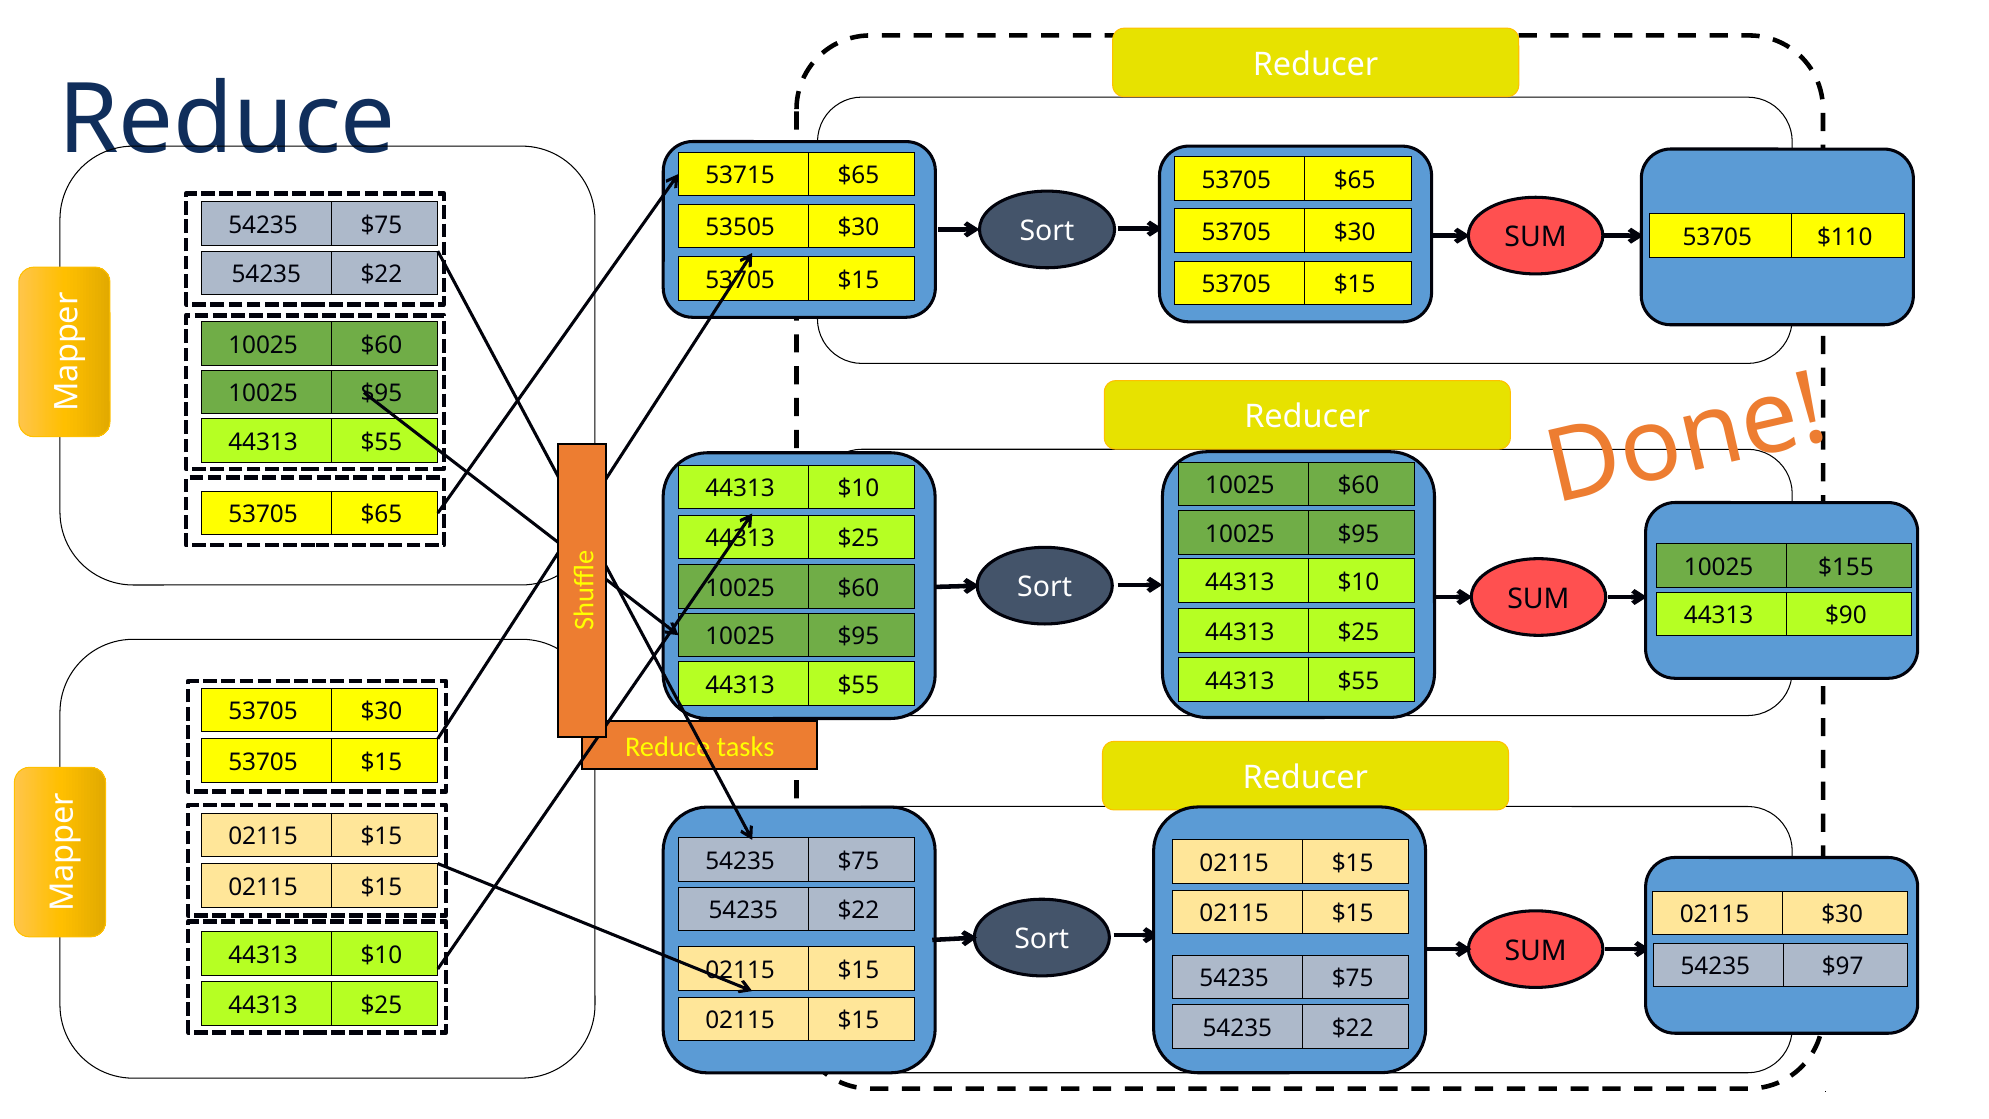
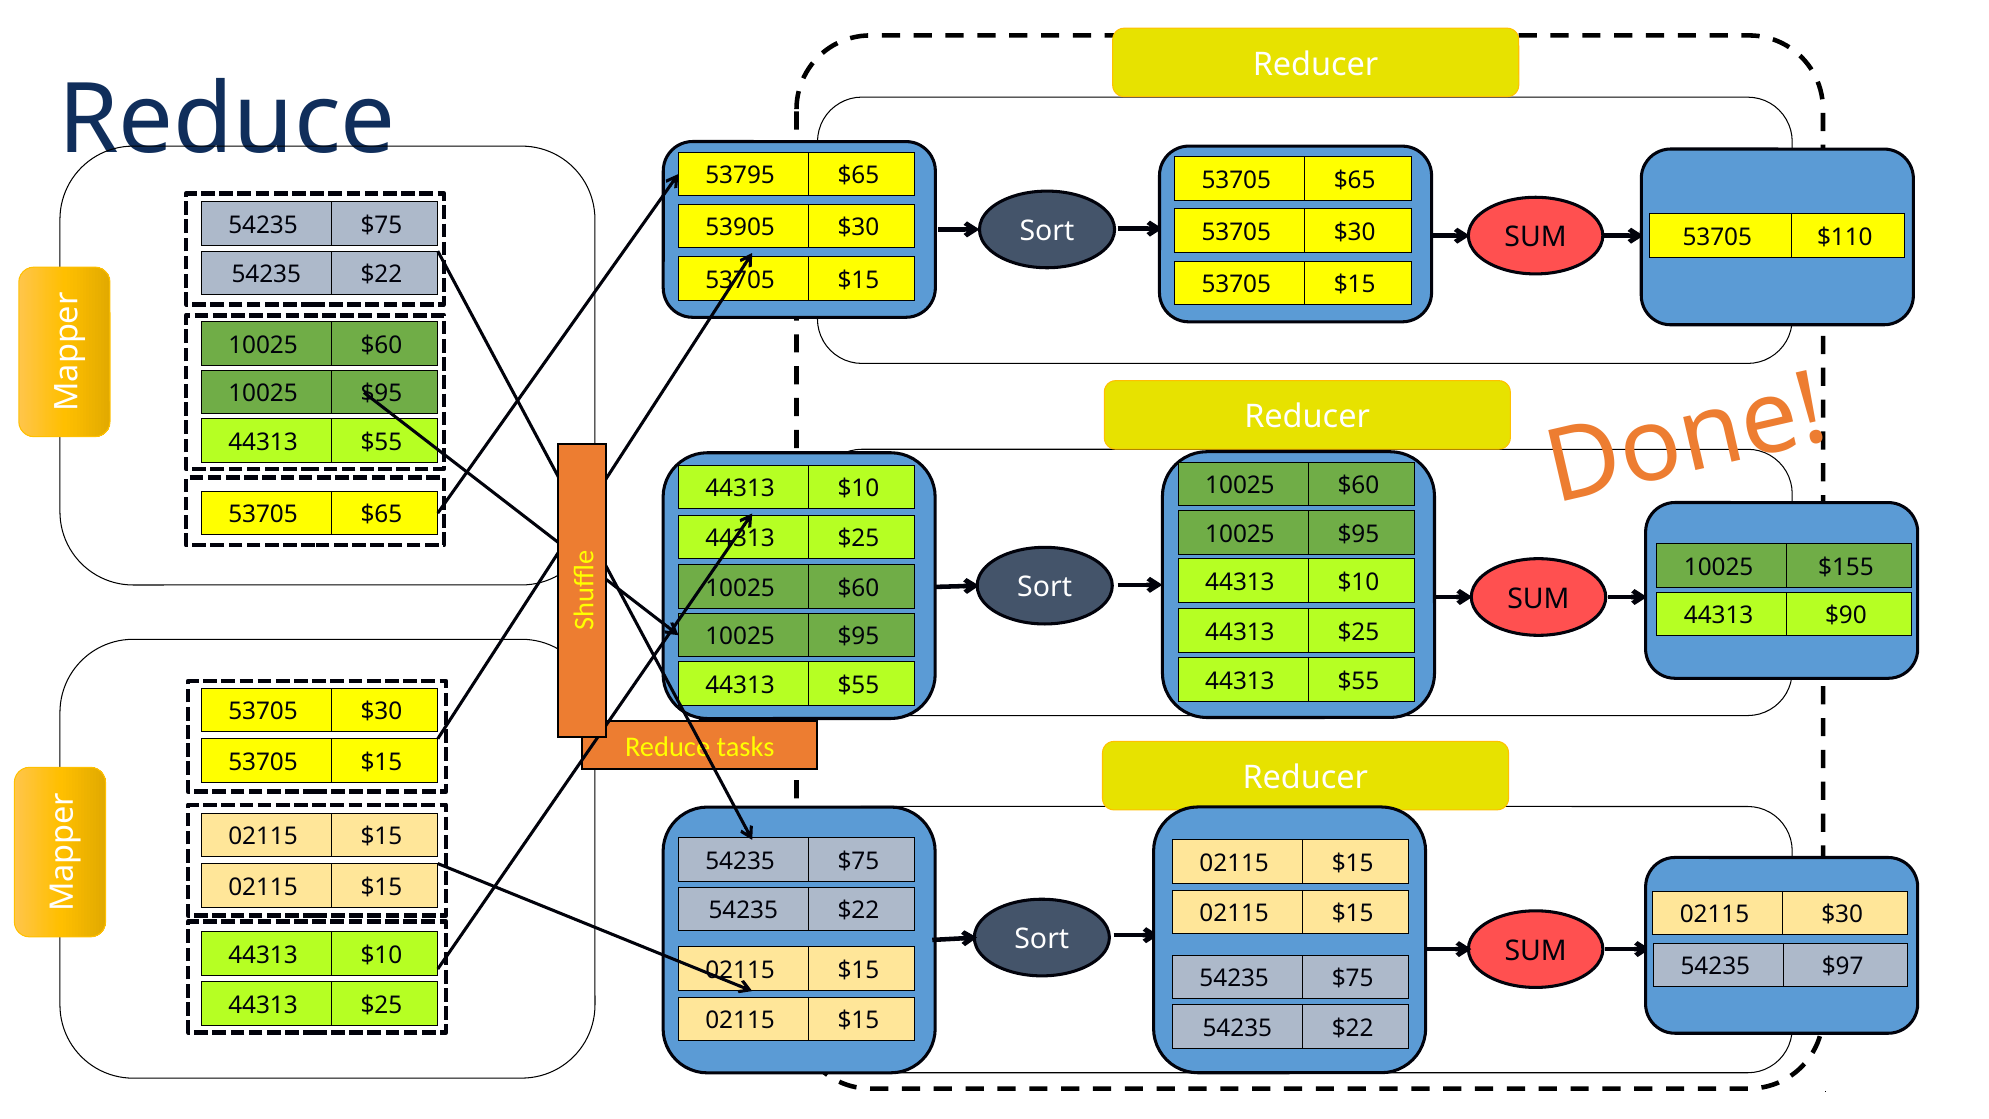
53715: 53715 -> 53795
53505: 53505 -> 53905
